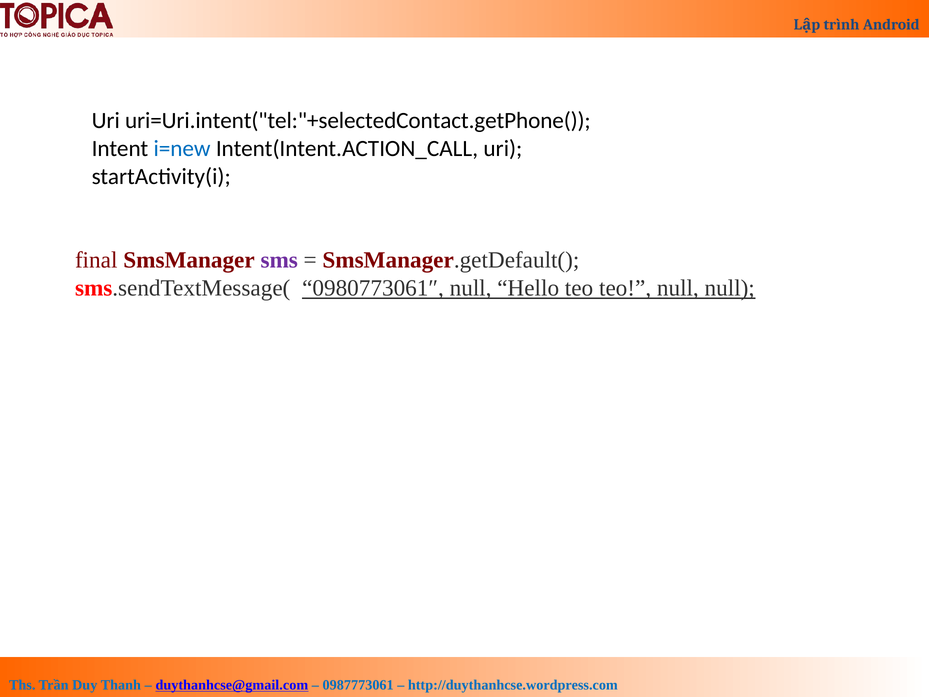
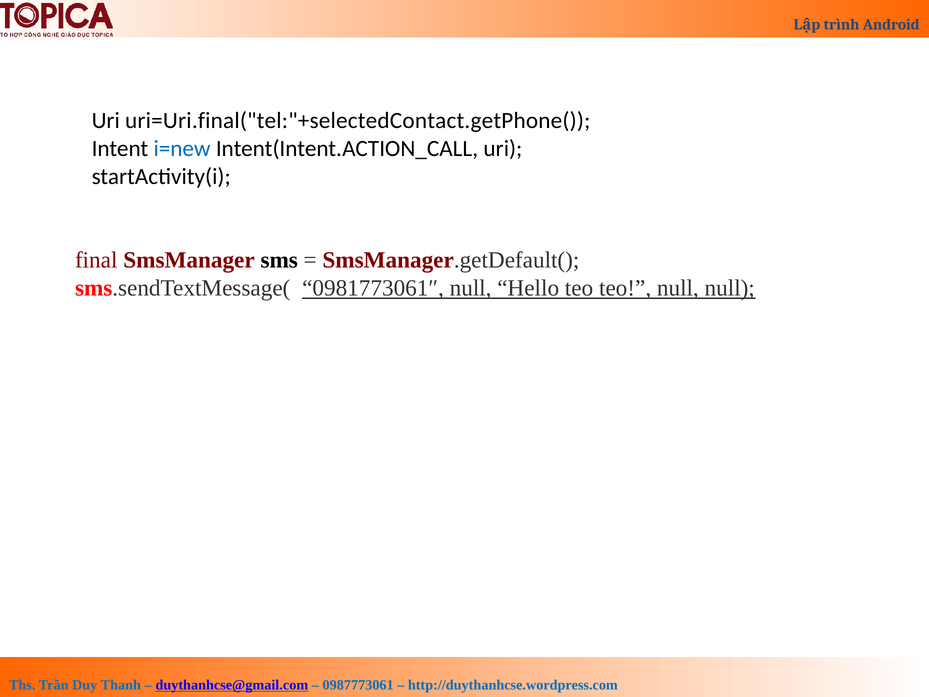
uri=Uri.intent("tel:"+selectedContact.getPhone(: uri=Uri.intent("tel:"+selectedContact.getPhone( -> uri=Uri.final("tel:"+selectedContact.getPhone(
sms colour: purple -> black
0980773061″: 0980773061″ -> 0981773061″
